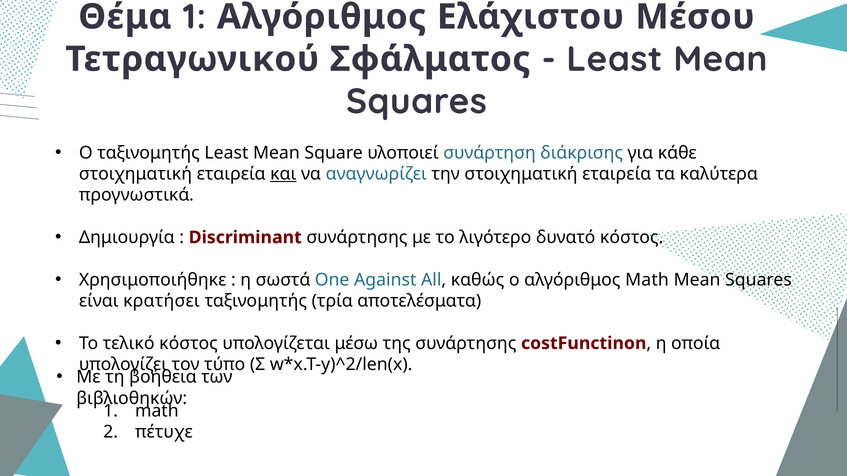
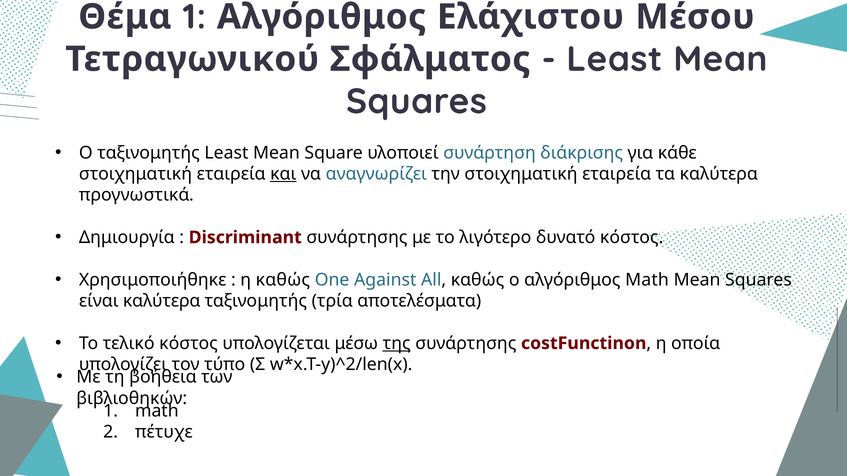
η σωστά: σωστά -> καθώς
είναι κρατήσει: κρατήσει -> καλύτερα
της underline: none -> present
